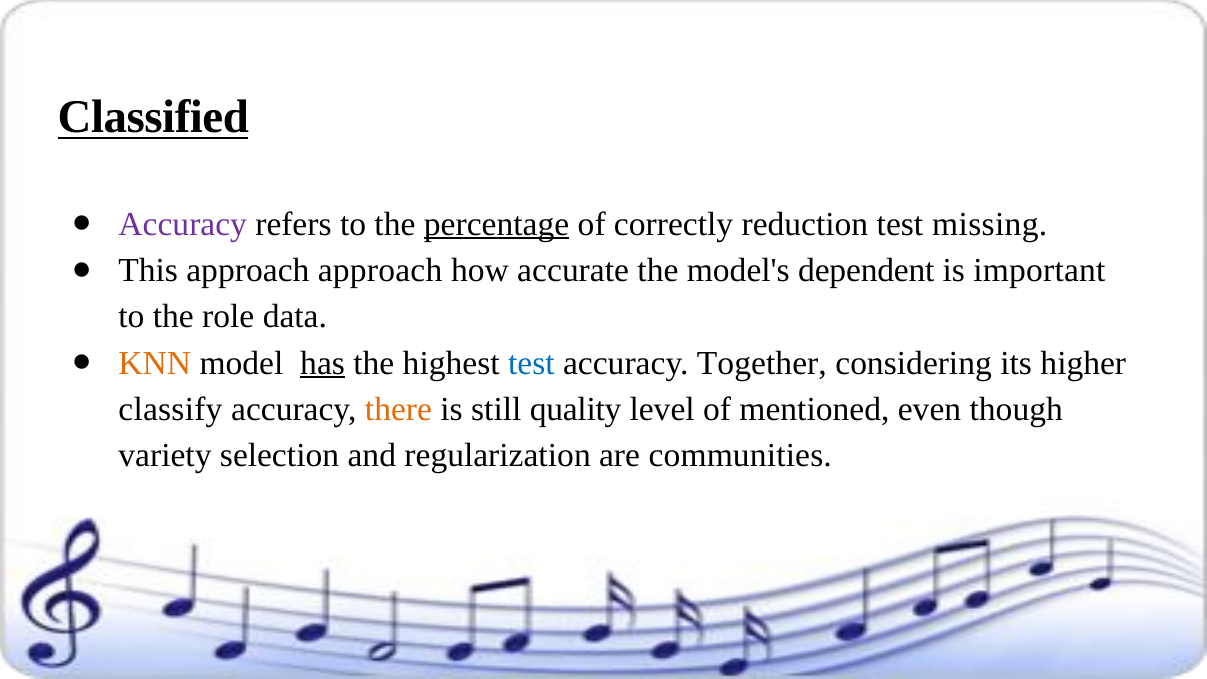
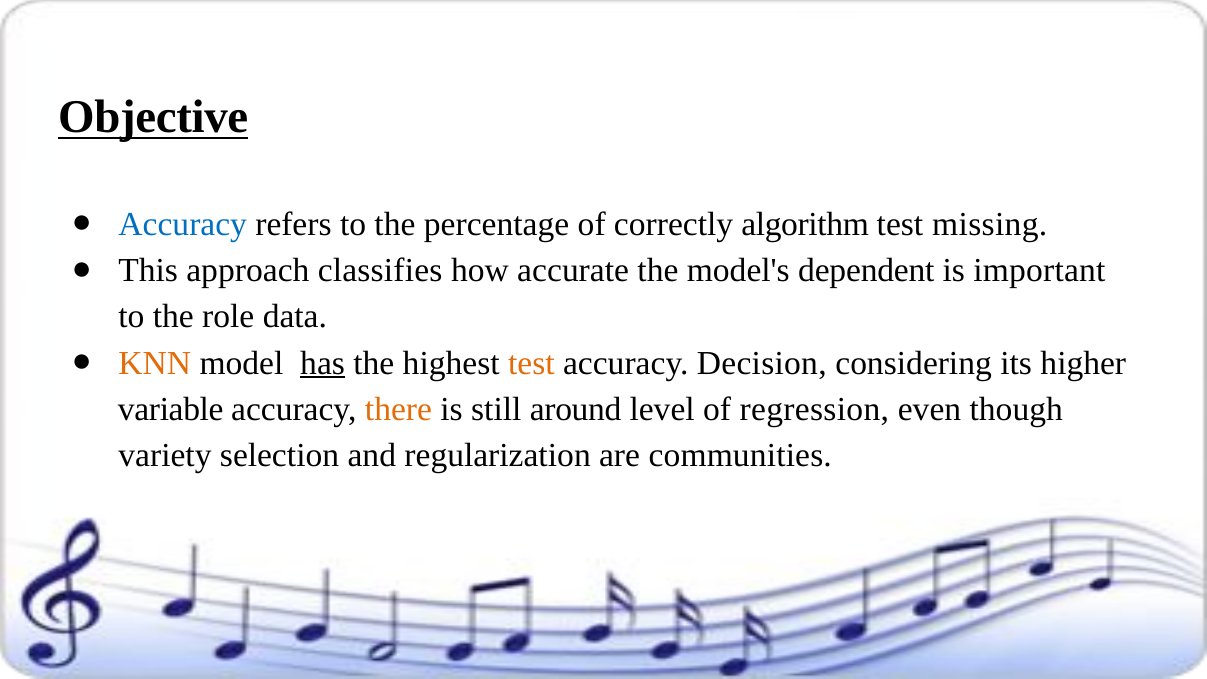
Classified: Classified -> Objective
Accuracy at (183, 224) colour: purple -> blue
percentage underline: present -> none
reduction: reduction -> algorithm
approach approach: approach -> classifies
test at (531, 363) colour: blue -> orange
Together: Together -> Decision
classify: classify -> variable
quality: quality -> around
mentioned: mentioned -> regression
